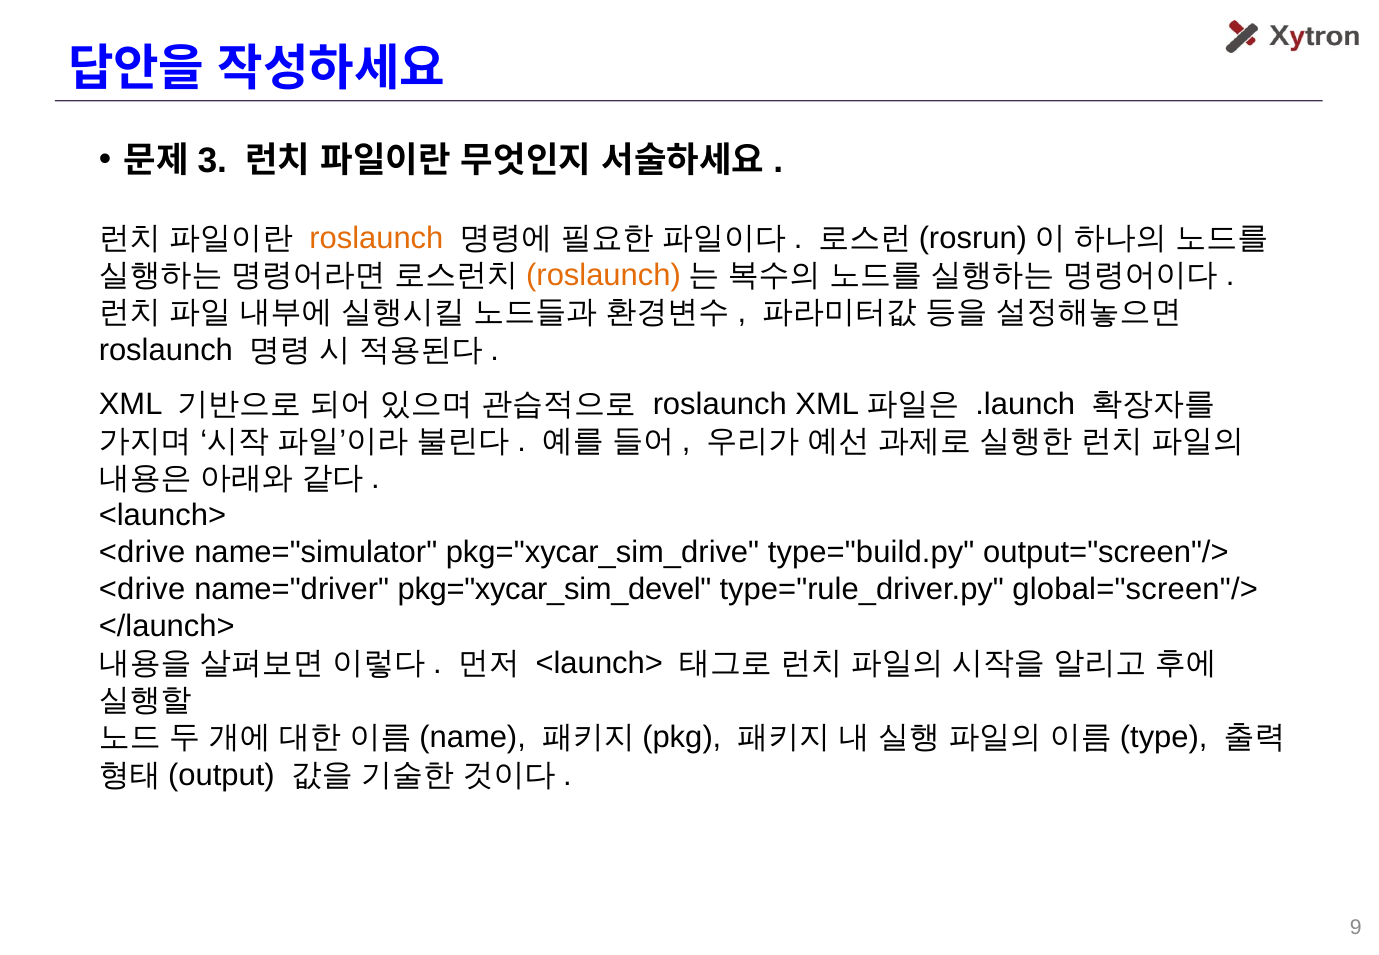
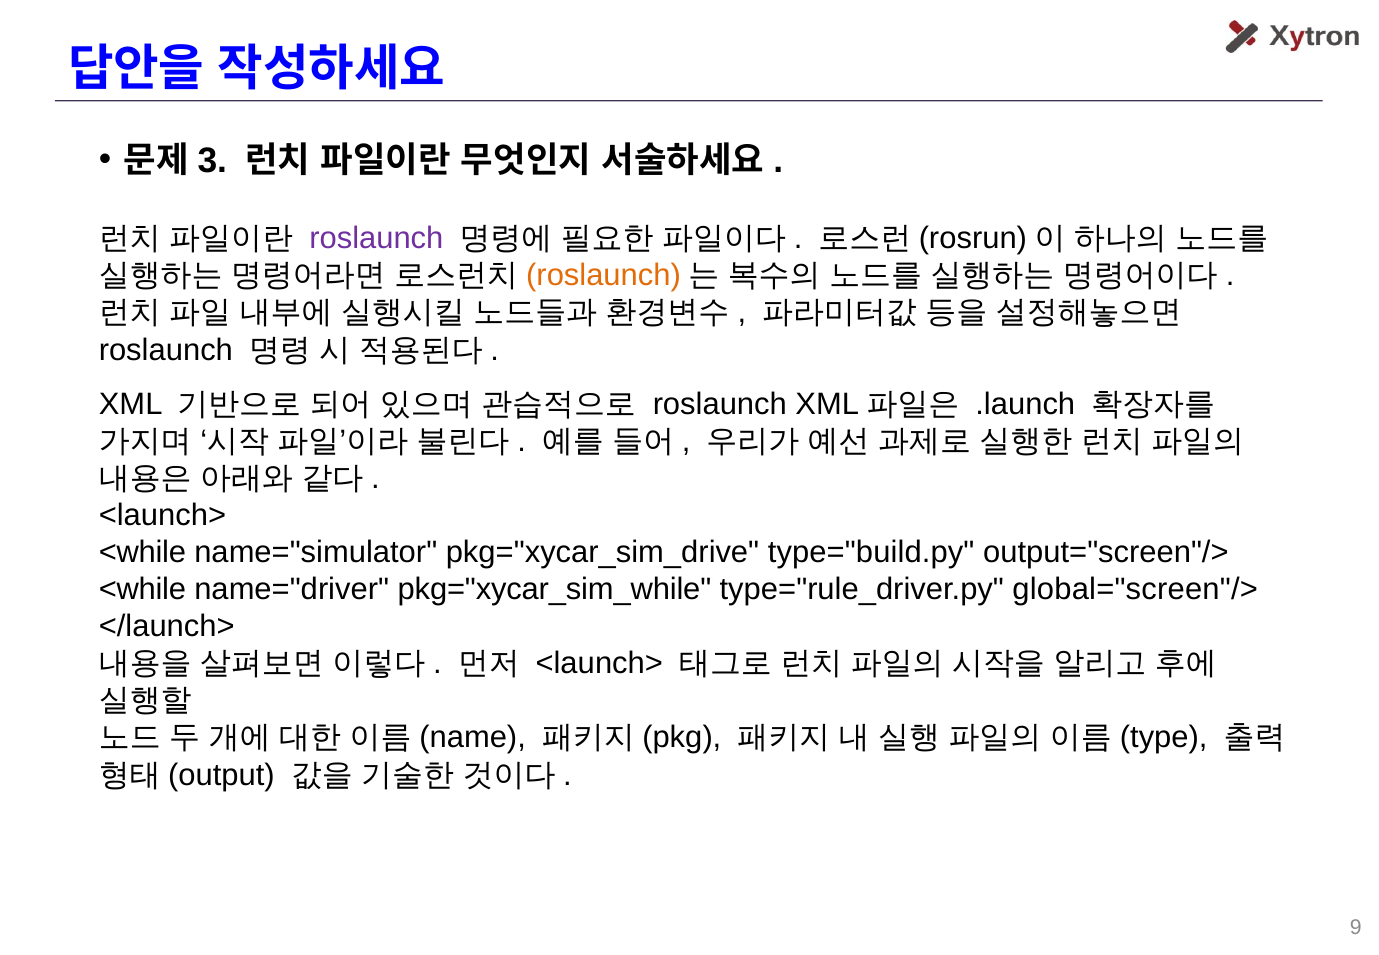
roslaunch at (376, 238) colour: orange -> purple
<drive at (142, 552): <drive -> <while
<drive at (142, 589): <drive -> <while
pkg="xycar_sim_devel: pkg="xycar_sim_devel -> pkg="xycar_sim_while
